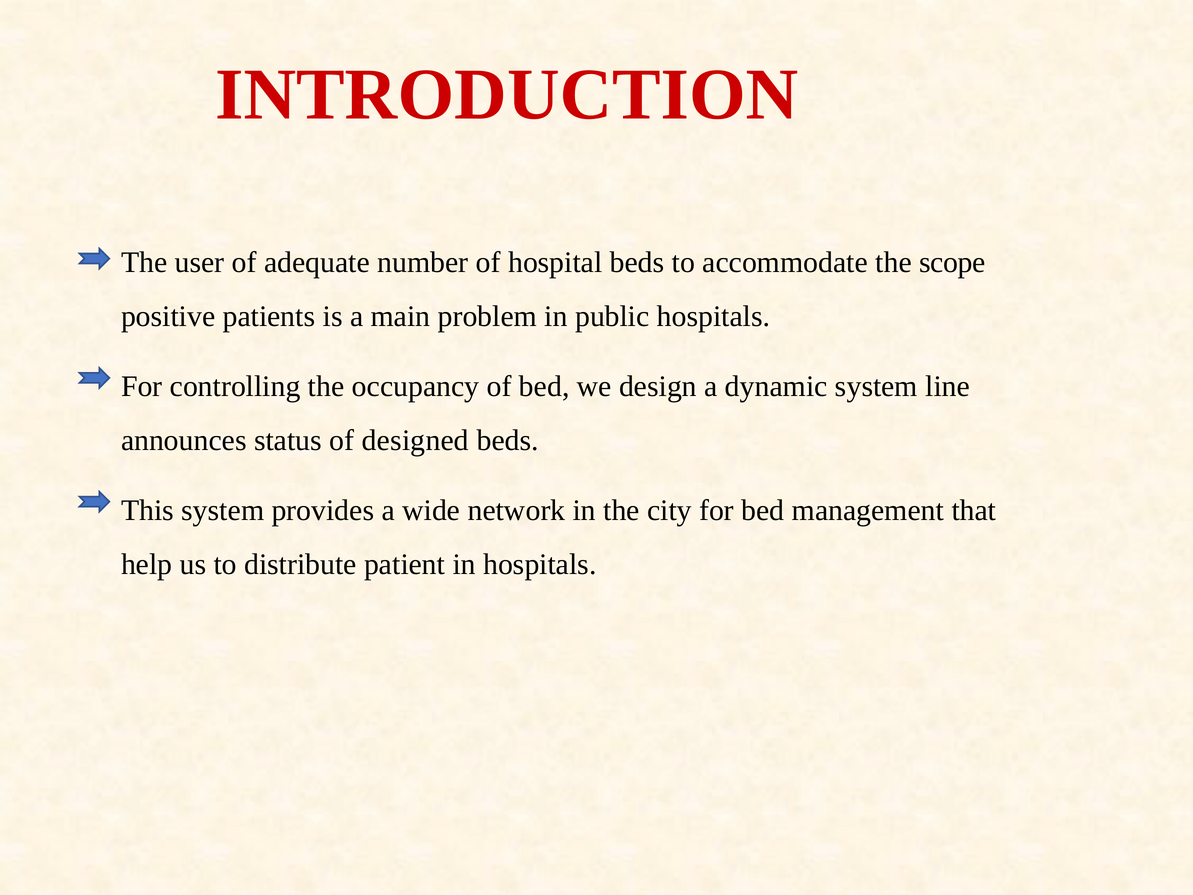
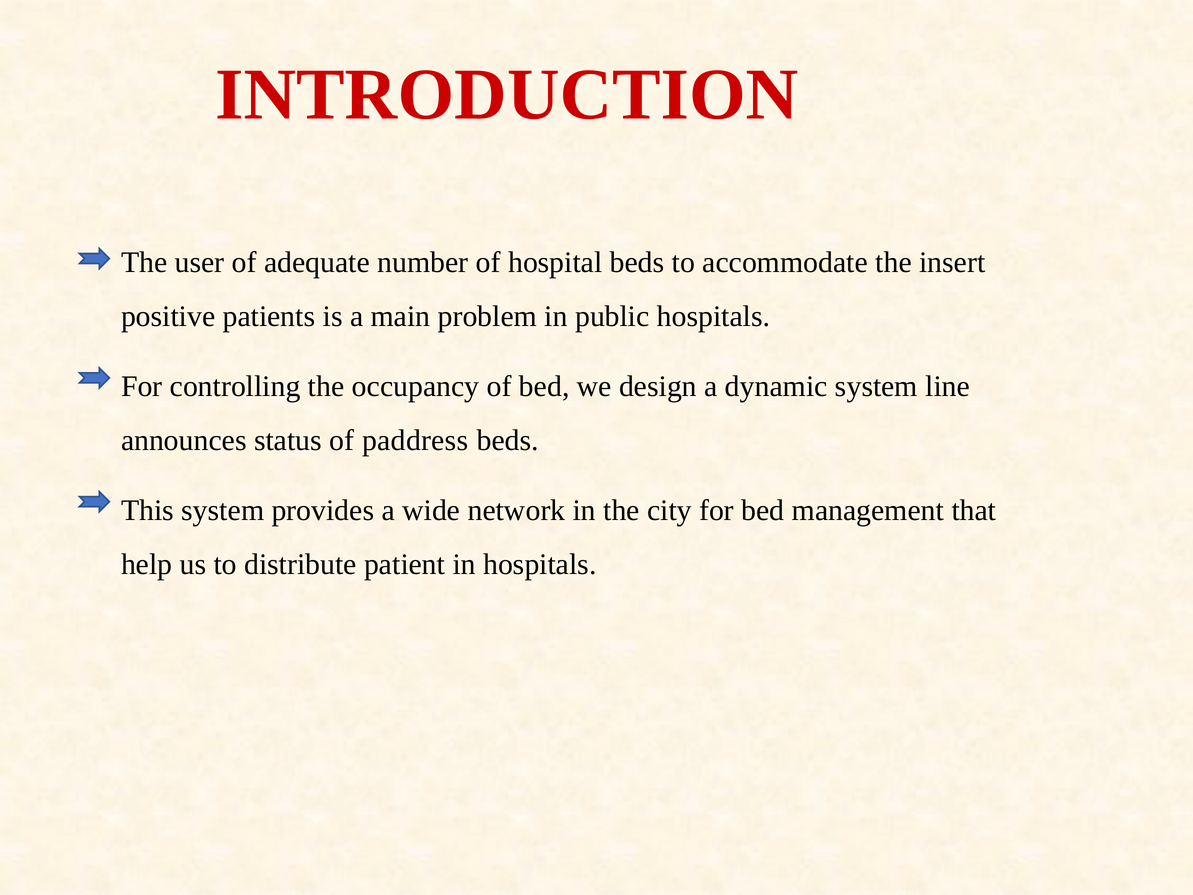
scope: scope -> insert
designed: designed -> paddress
